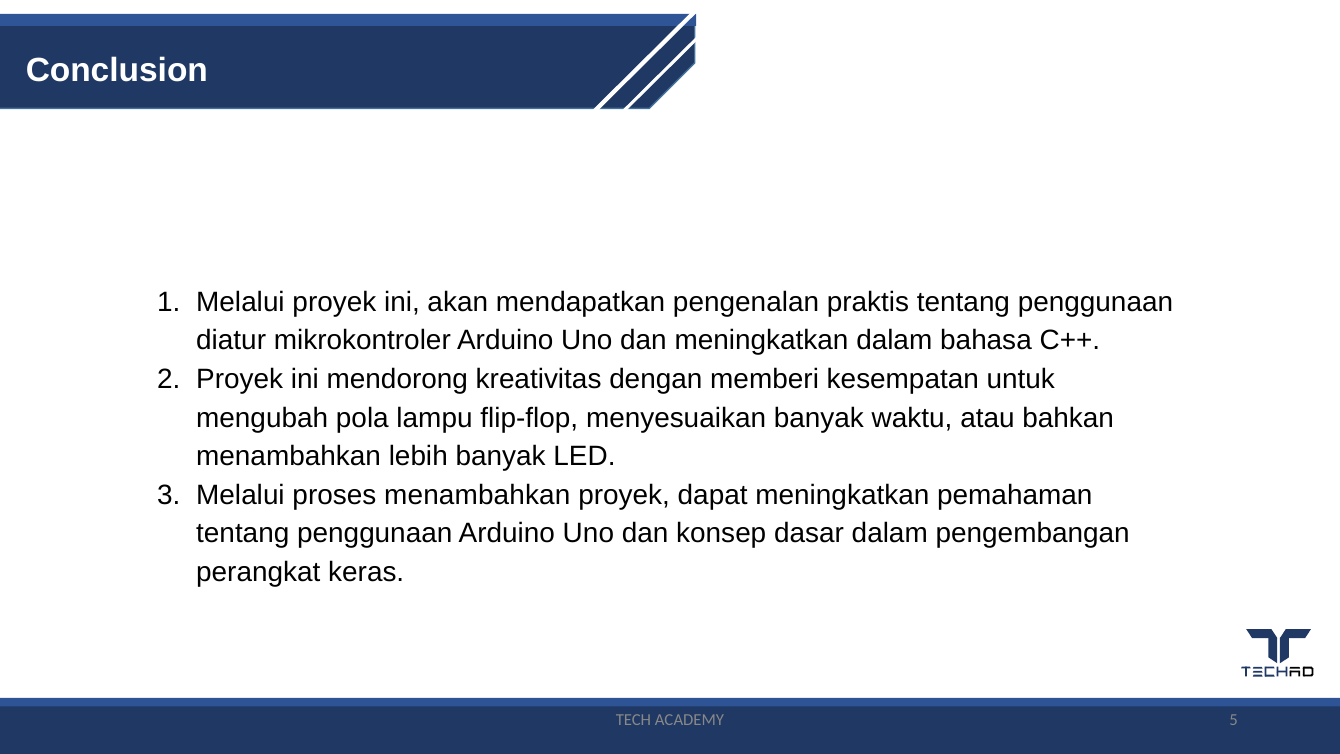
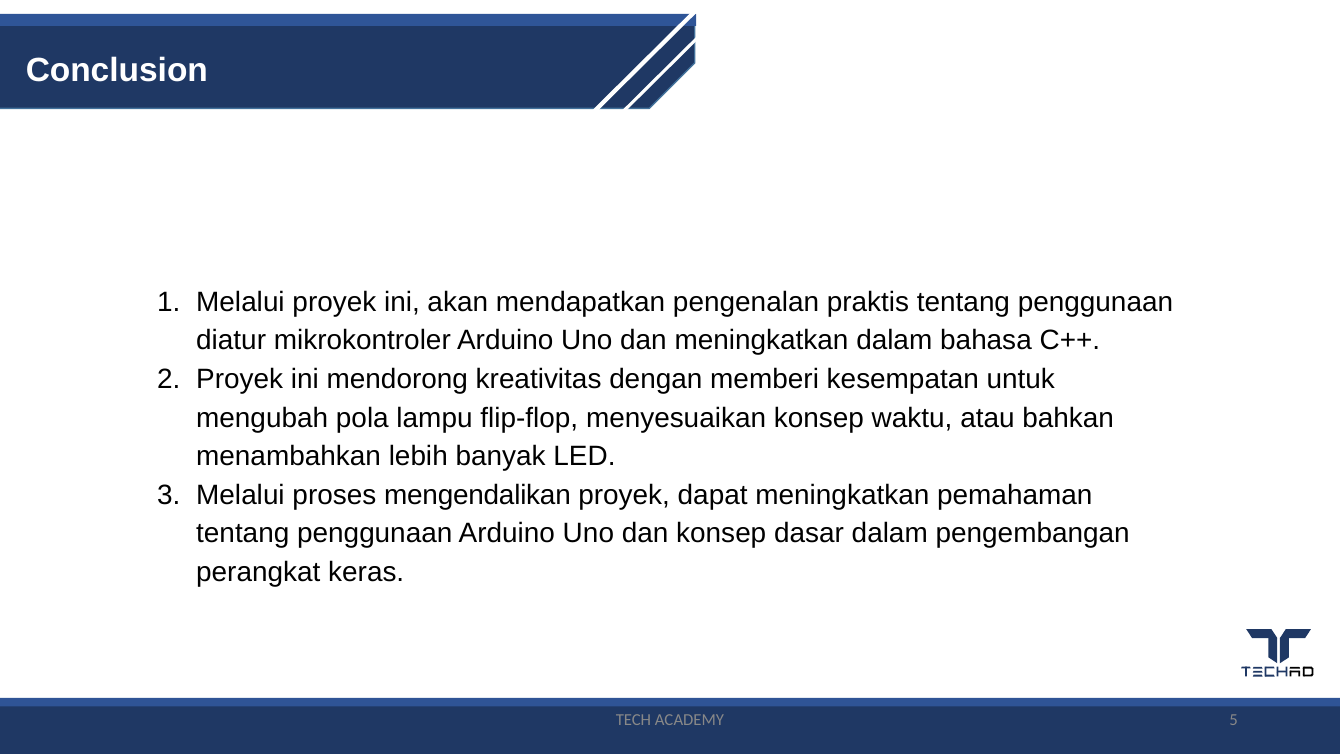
menyesuaikan banyak: banyak -> konsep
proses menambahkan: menambahkan -> mengendalikan
